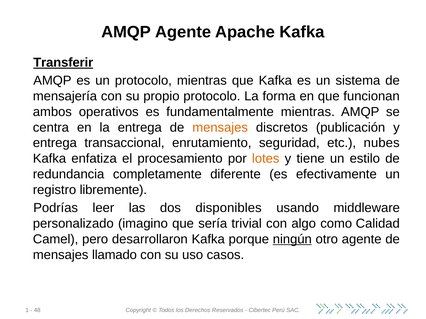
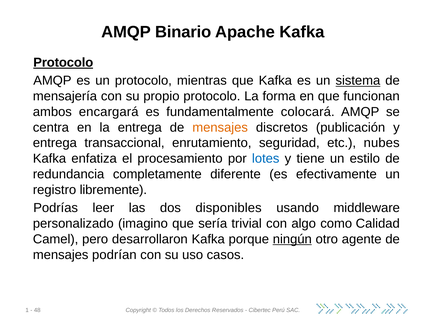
AMQP Agente: Agente -> Binario
Transferir at (63, 63): Transferir -> Protocolo
sistema underline: none -> present
operativos: operativos -> encargará
fundamentalmente mientras: mientras -> colocará
lotes colour: orange -> blue
llamado: llamado -> podrían
